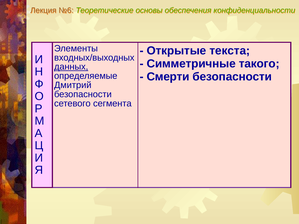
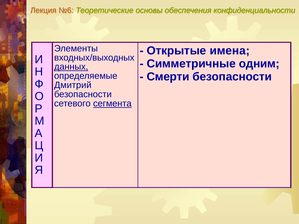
текста: текста -> имена
такого: такого -> одним
сегмента underline: none -> present
